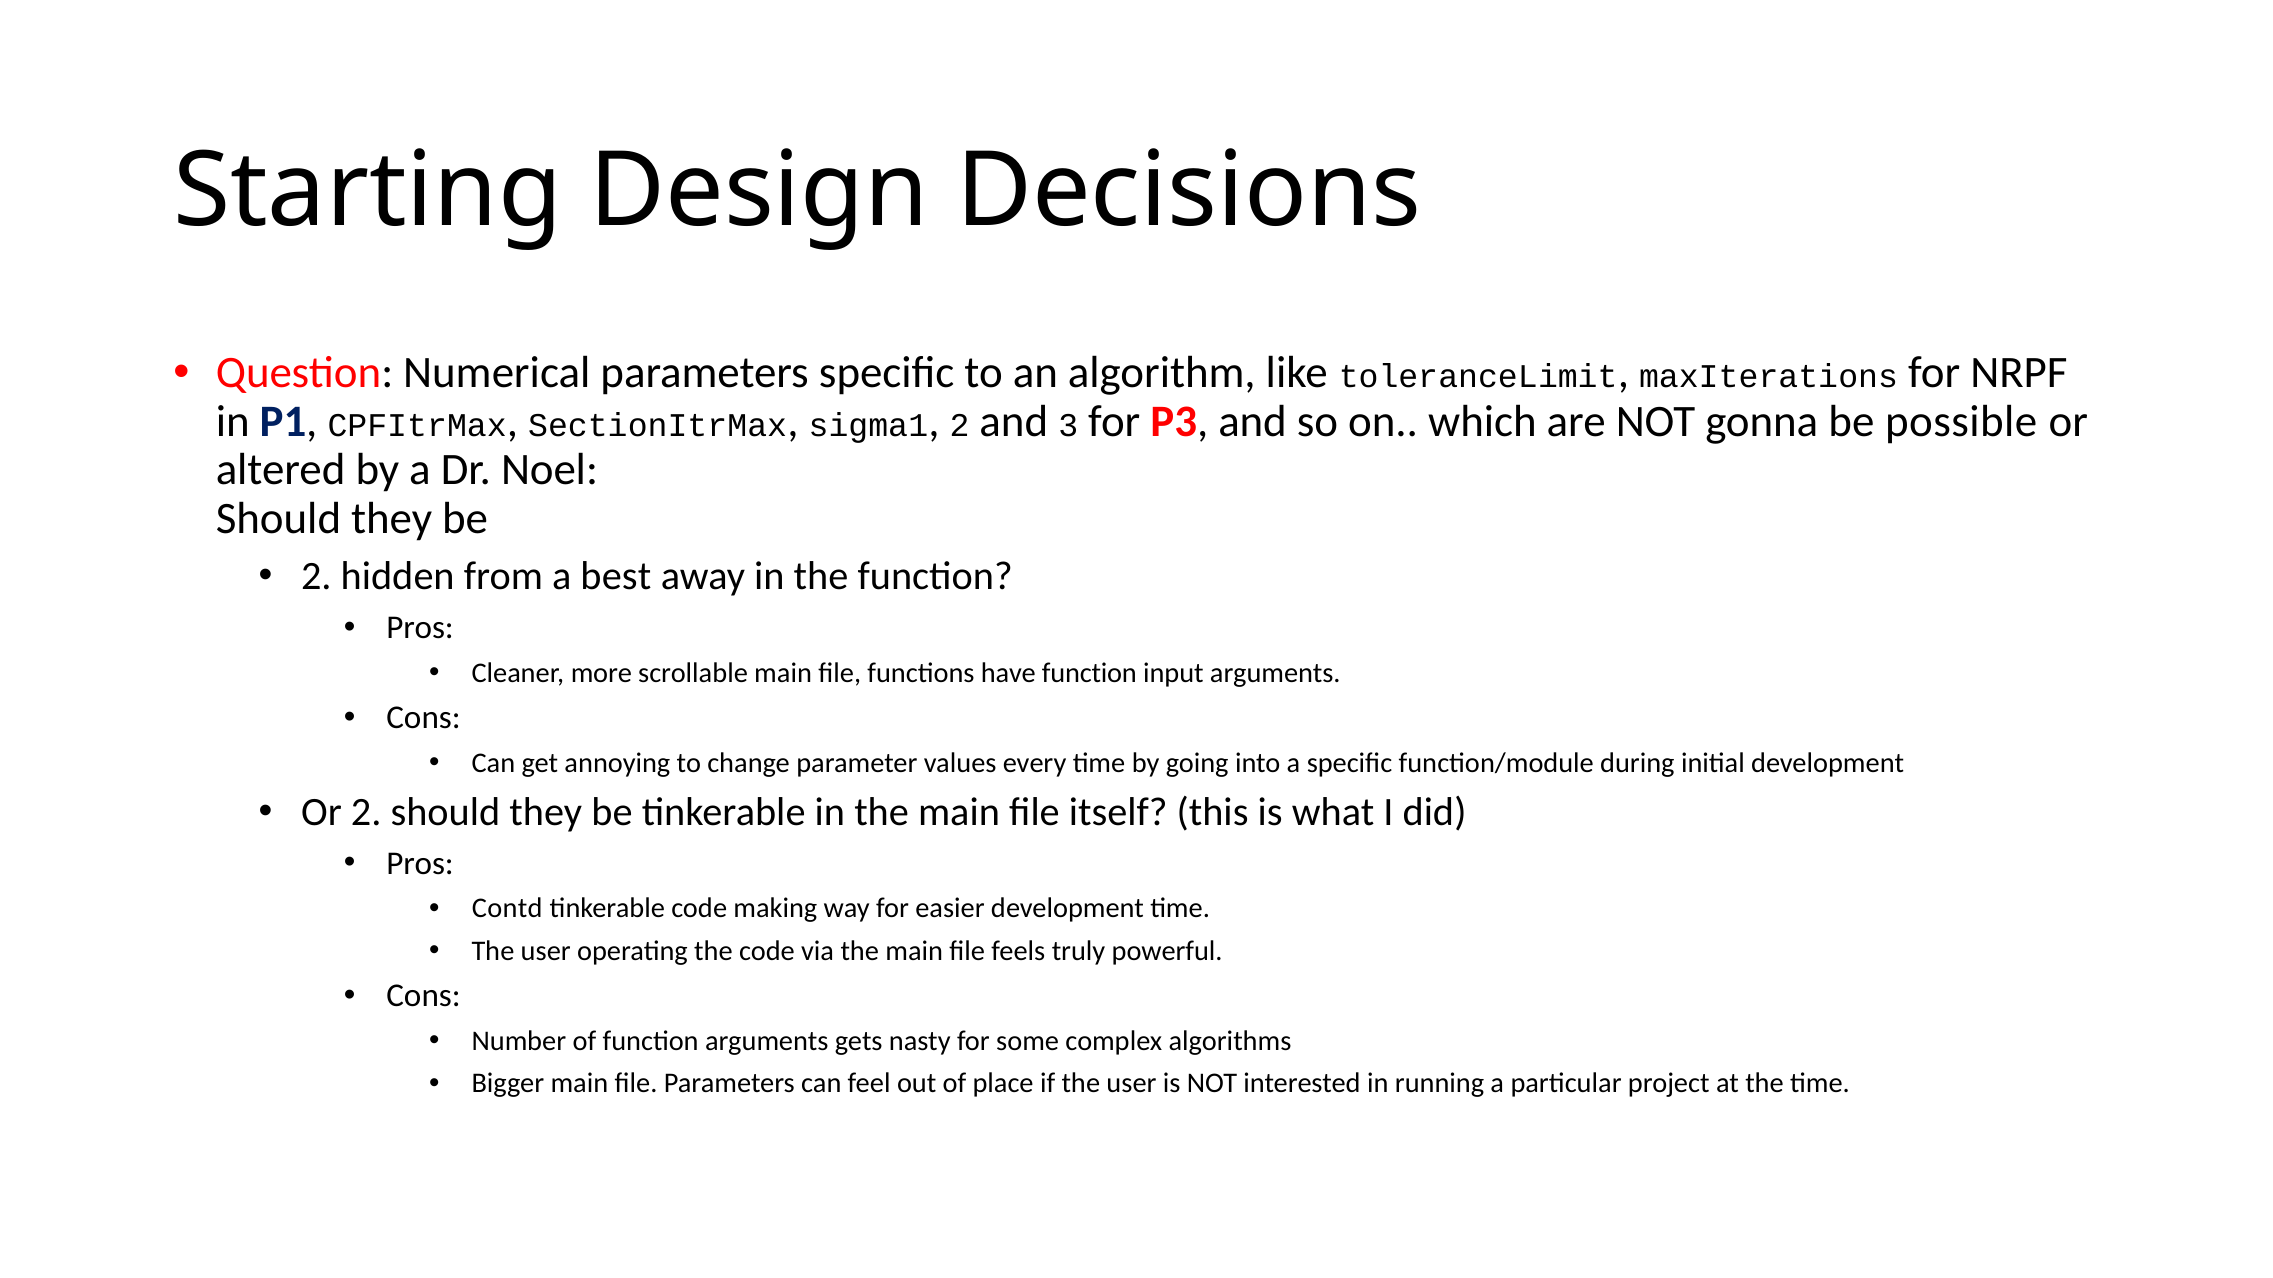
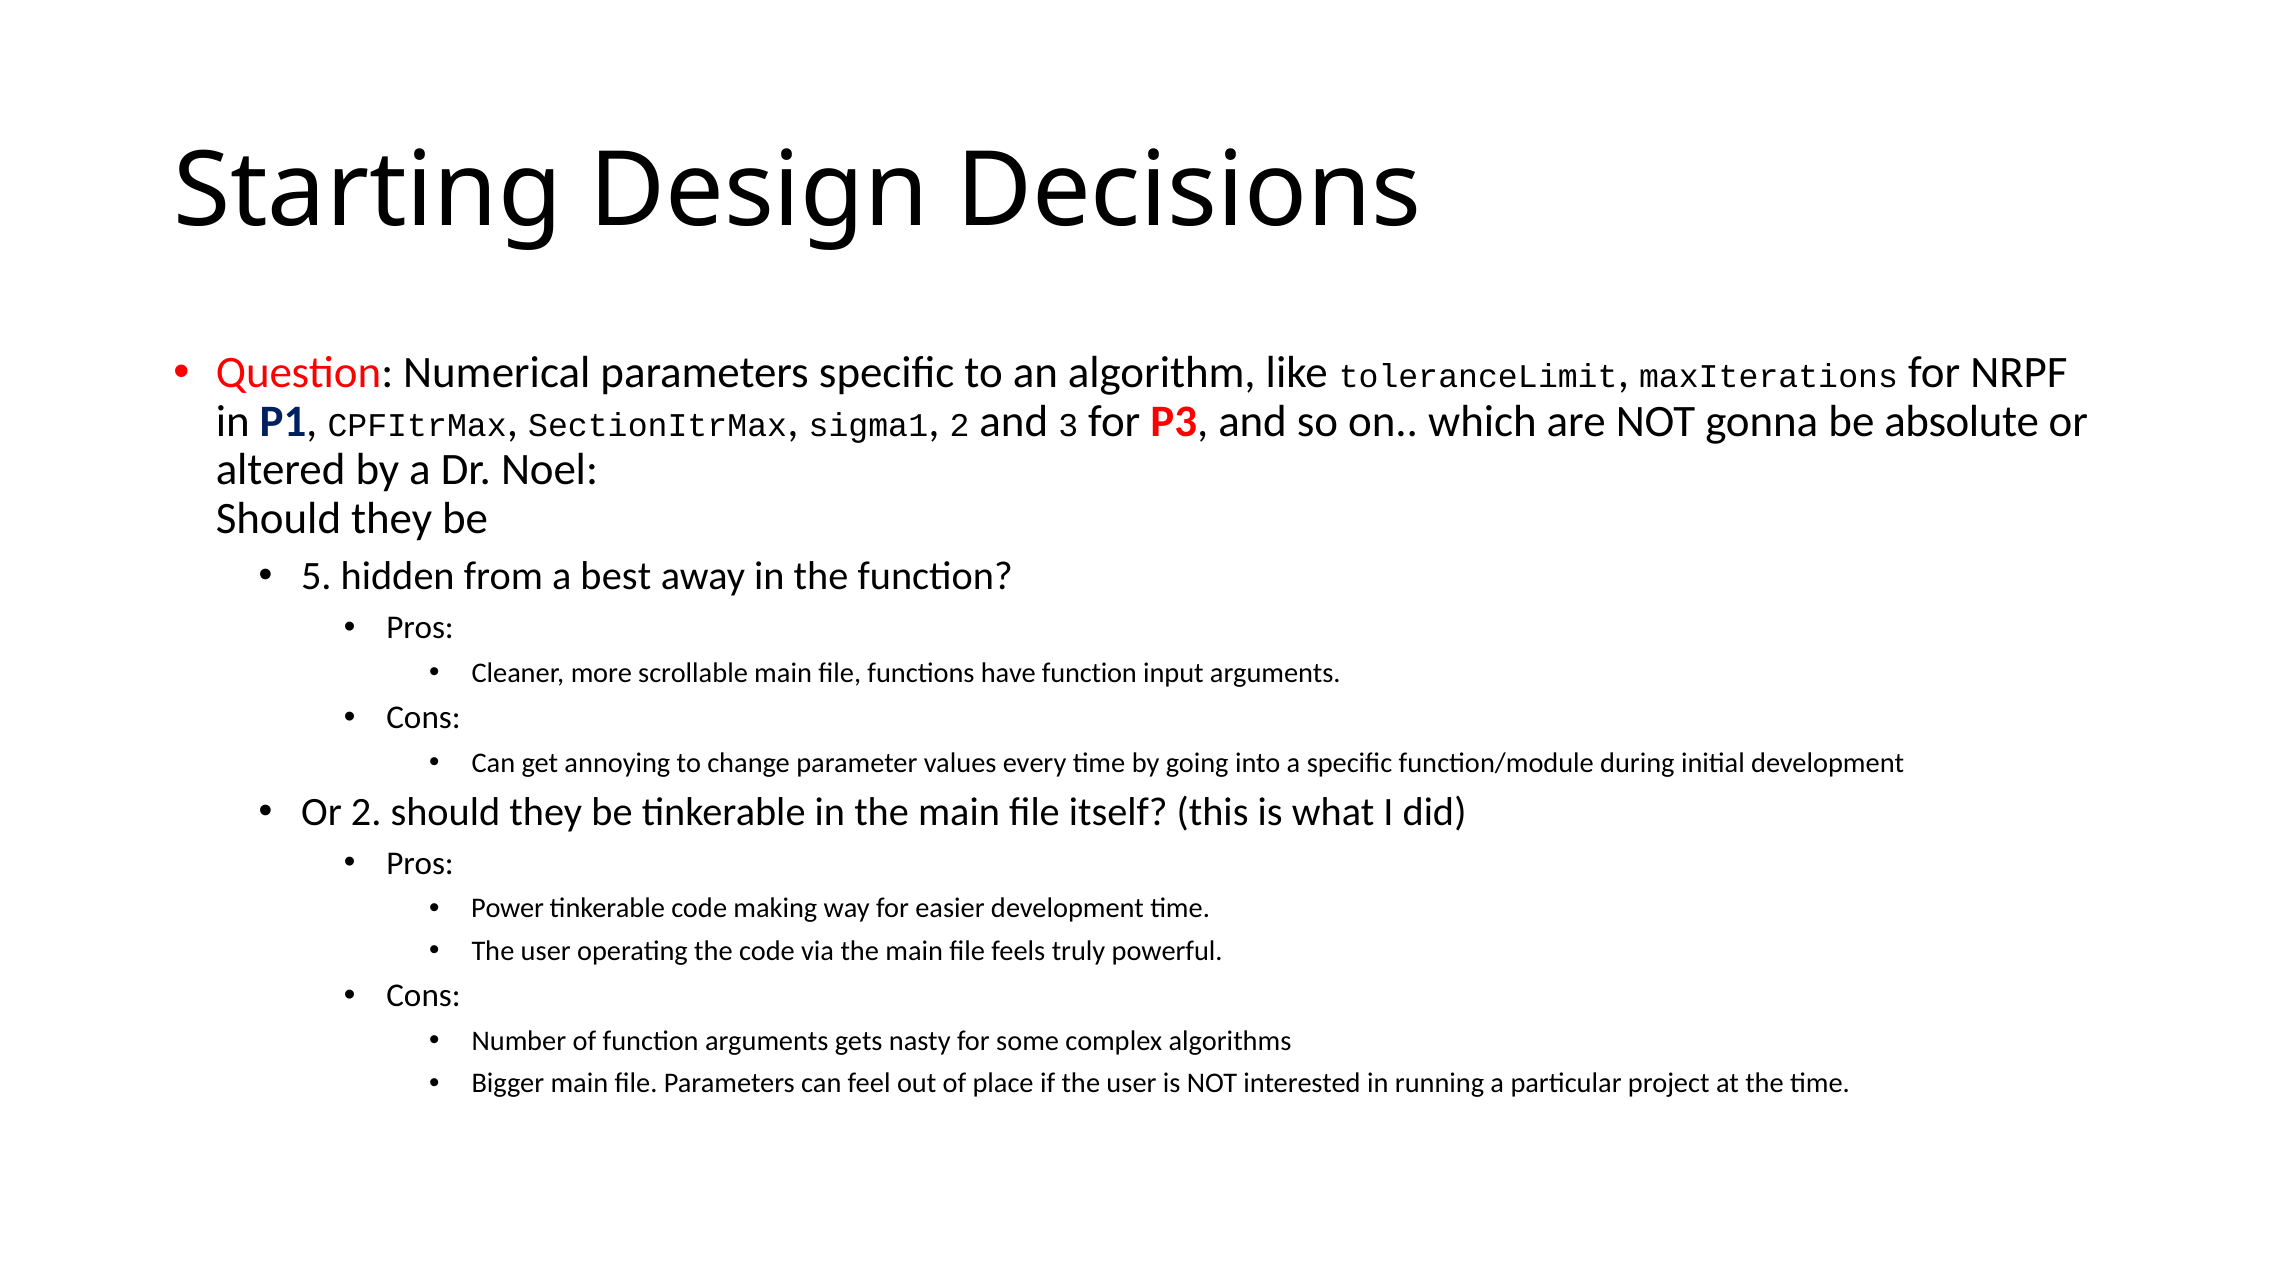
possible: possible -> absolute
2 at (316, 577): 2 -> 5
Contd: Contd -> Power
